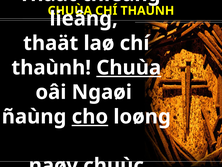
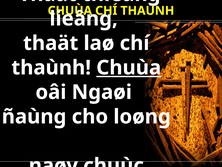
cho underline: present -> none
